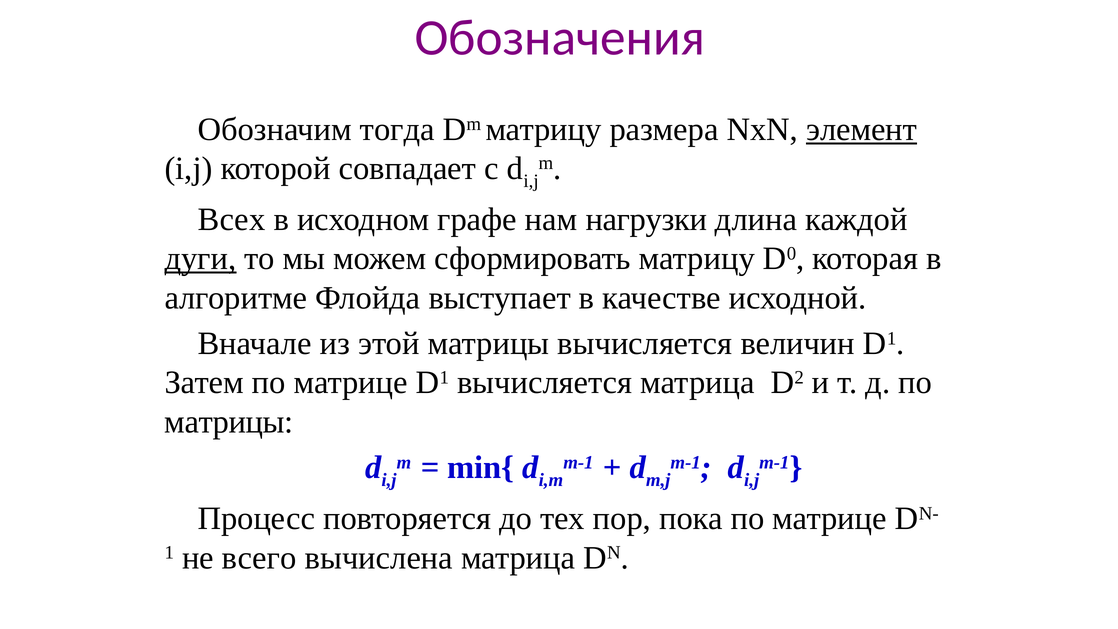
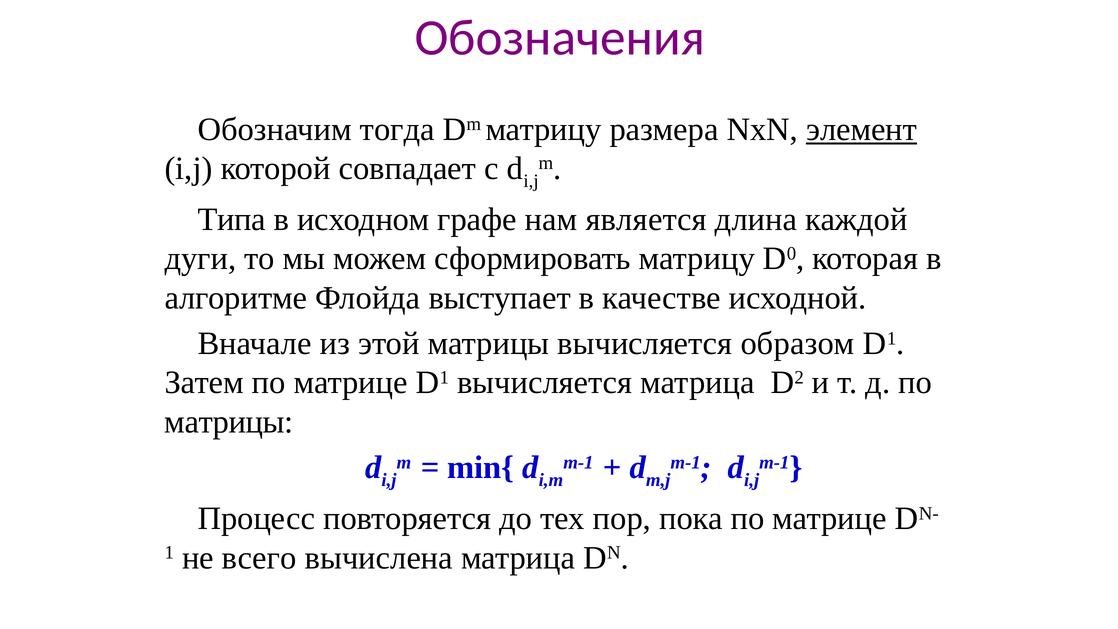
Всех: Всех -> Типа
нагрузки: нагрузки -> является
дуги underline: present -> none
величин: величин -> образом
